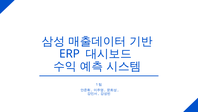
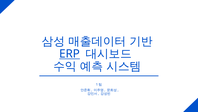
ERP underline: none -> present
